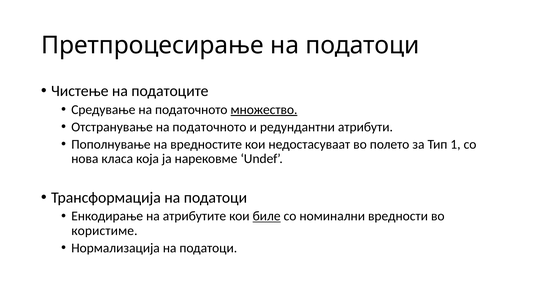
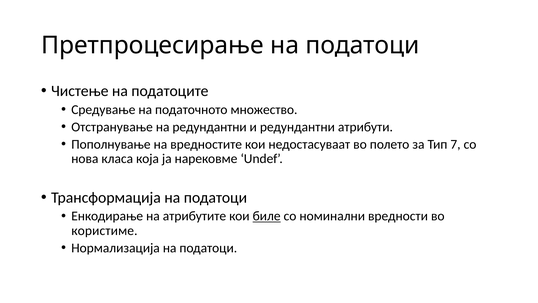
множество underline: present -> none
Отстранување на податочното: податочното -> редундантни
1: 1 -> 7
